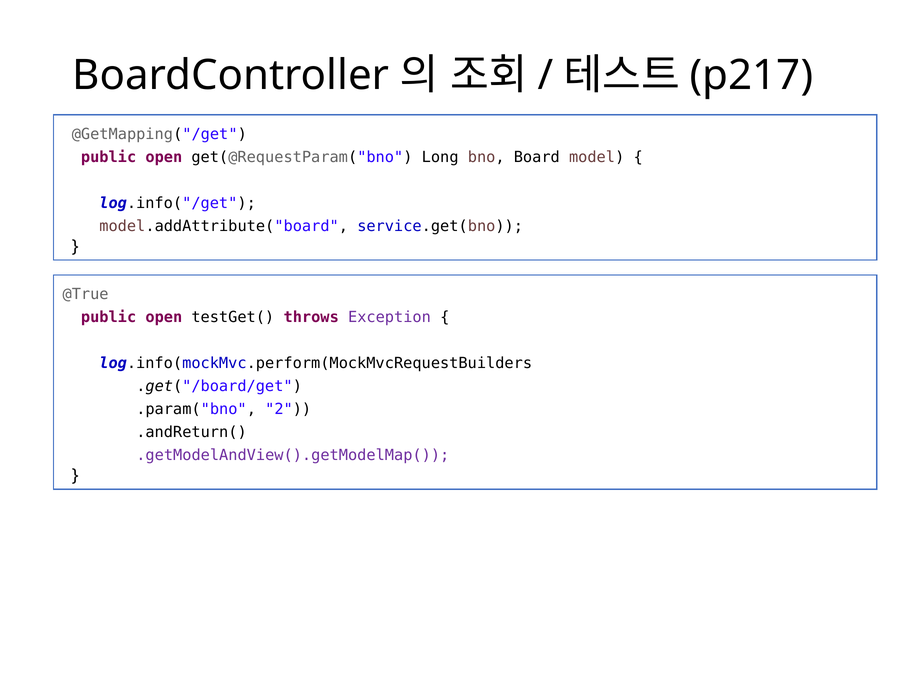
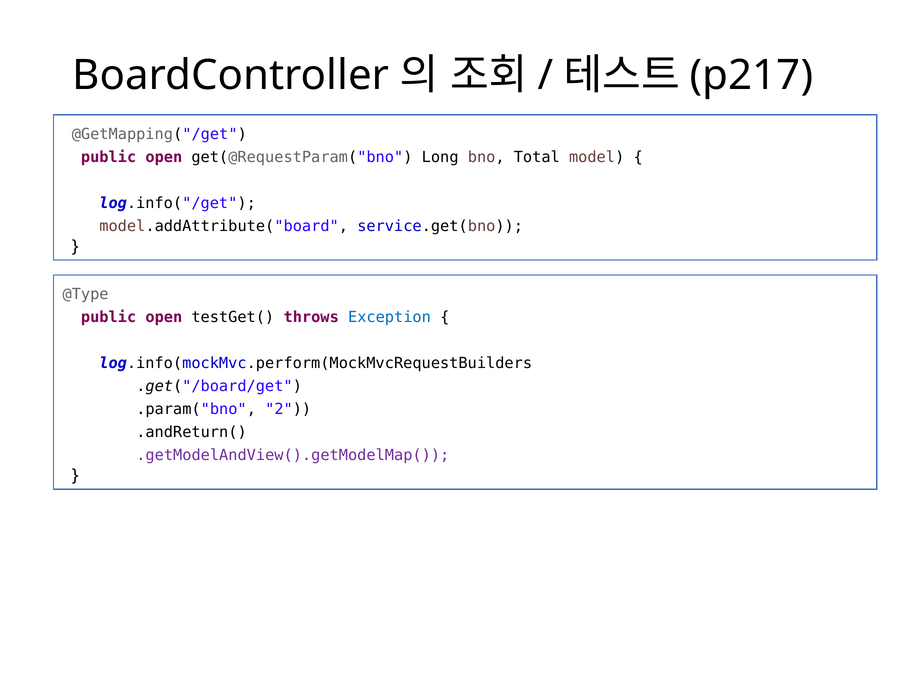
Board: Board -> Total
@True: @True -> @Type
Exception colour: purple -> blue
